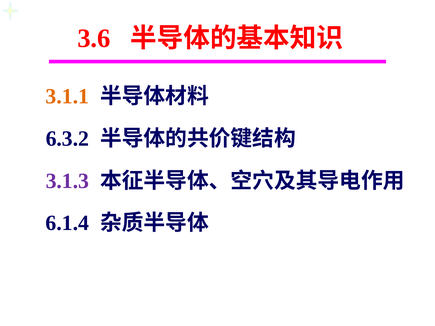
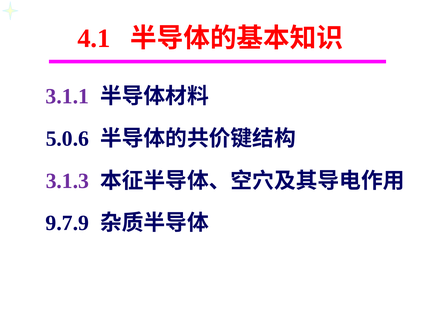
3.6: 3.6 -> 4.1
3.1.1 colour: orange -> purple
6.3.2: 6.3.2 -> 5.0.6
6.1.4: 6.1.4 -> 9.7.9
